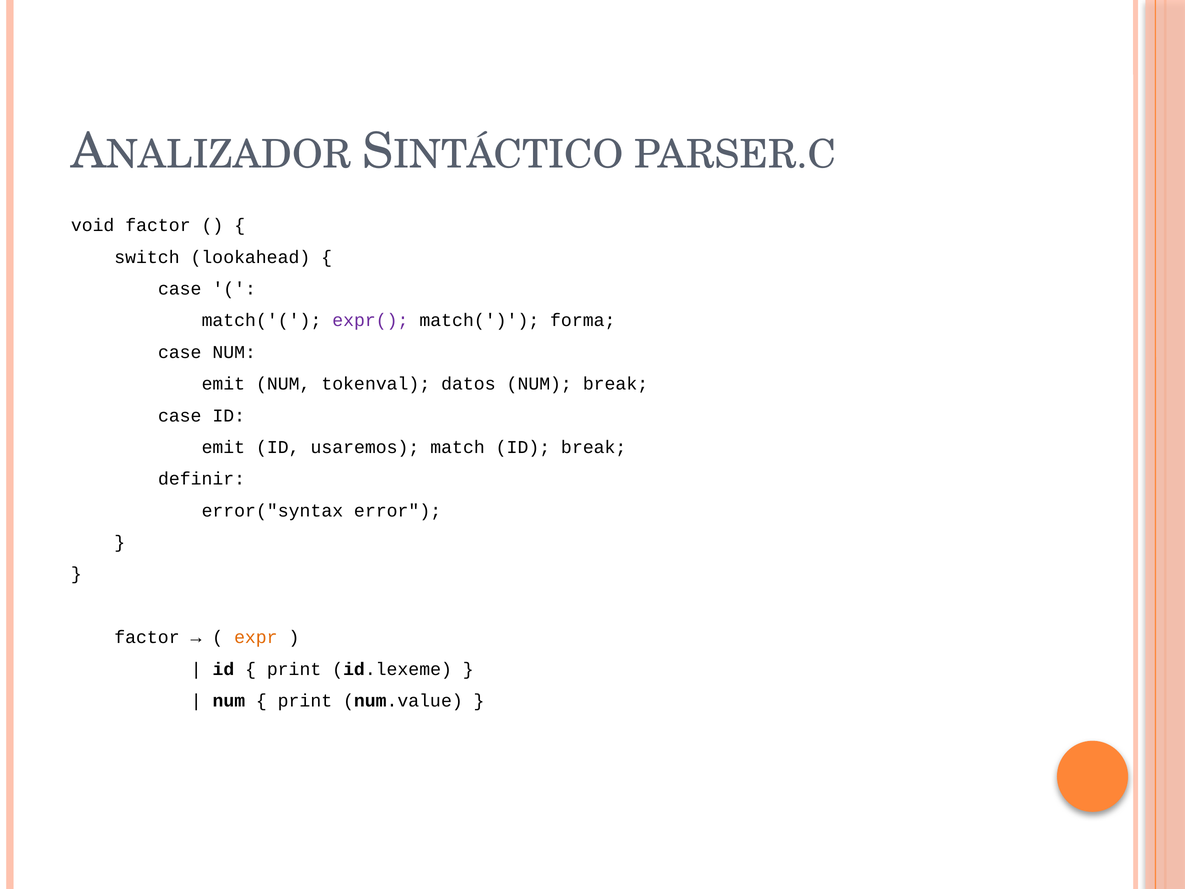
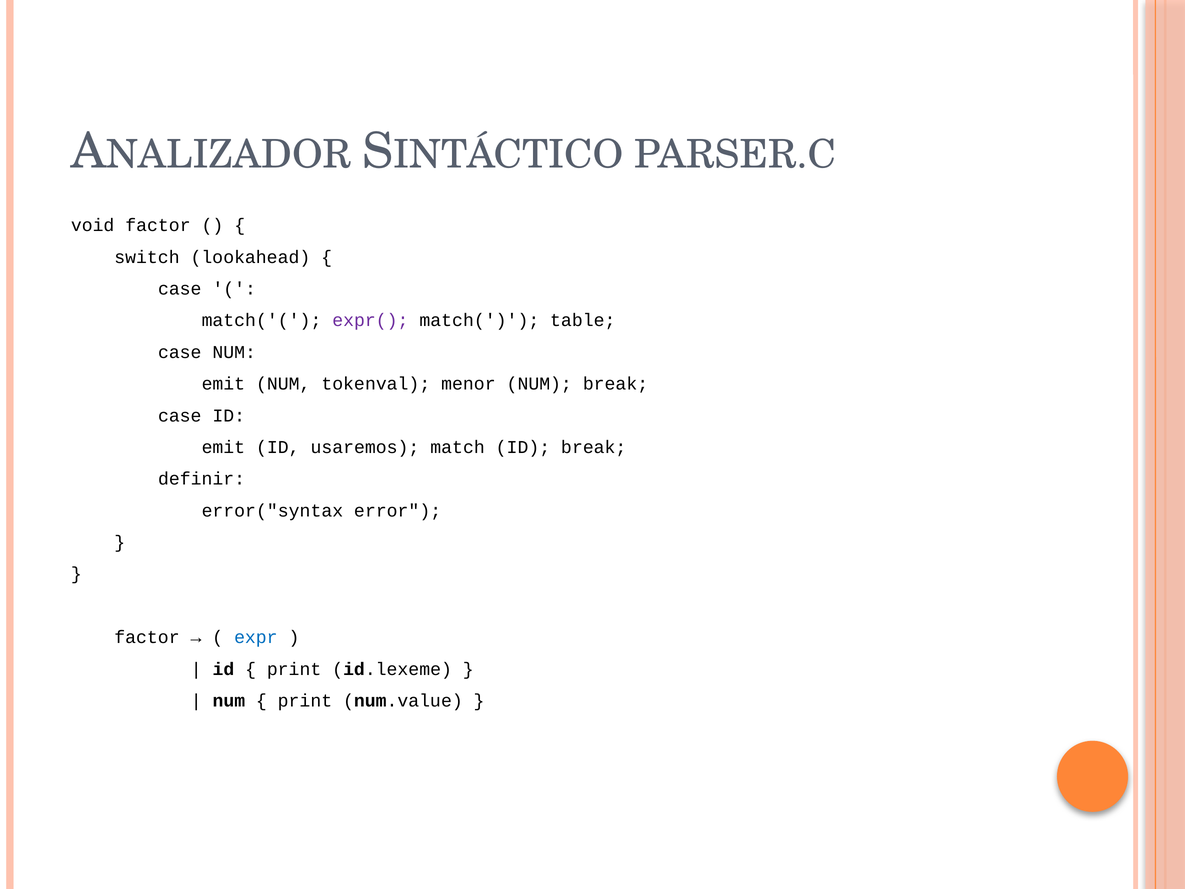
forma: forma -> table
datos: datos -> menor
expr colour: orange -> blue
